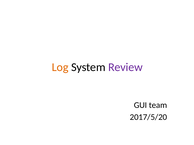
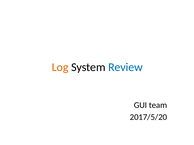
Review colour: purple -> blue
